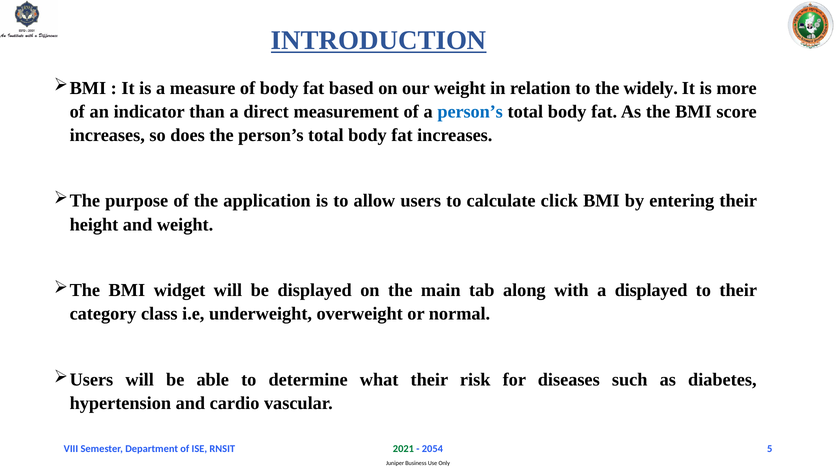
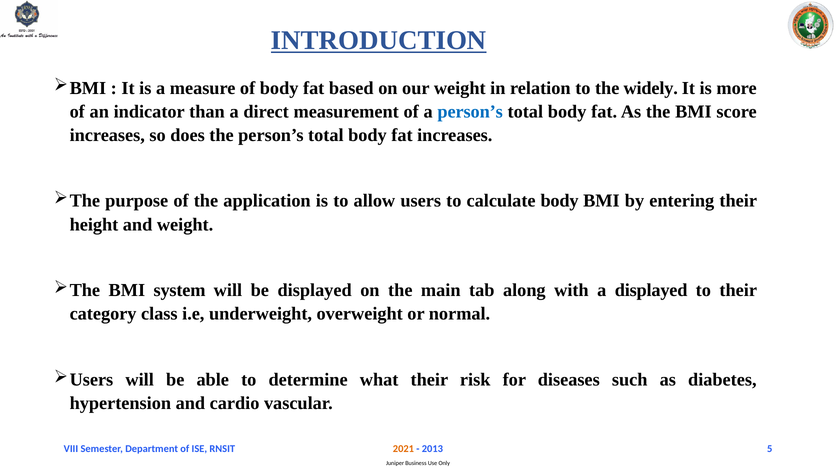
calculate click: click -> body
widget: widget -> system
2021 colour: green -> orange
2054: 2054 -> 2013
